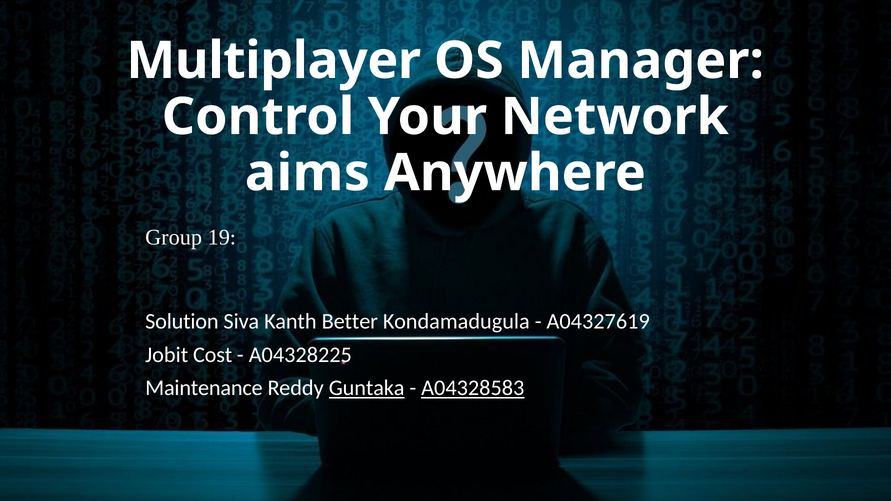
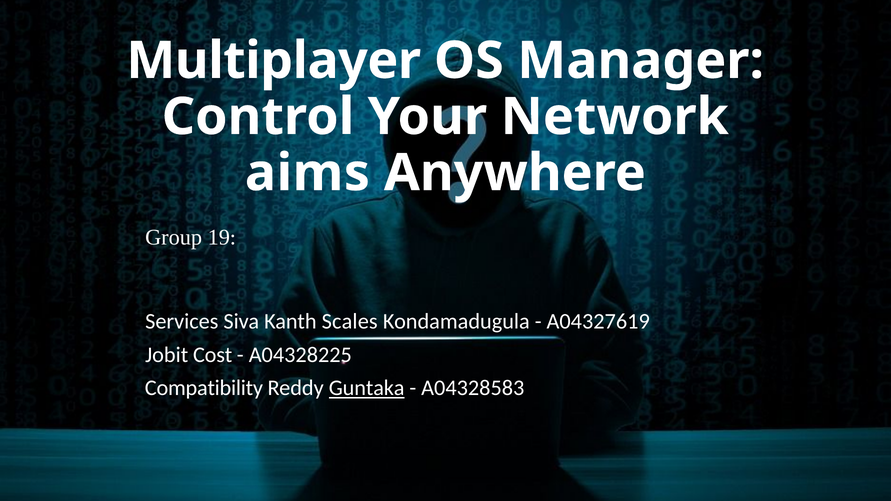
Solution: Solution -> Services
Better: Better -> Scales
Maintenance: Maintenance -> Compatibility
A04328583 underline: present -> none
